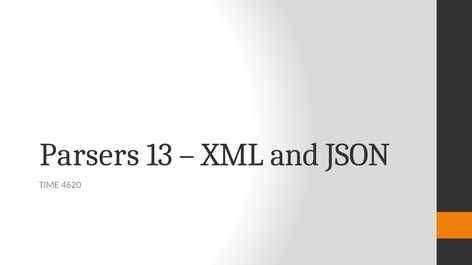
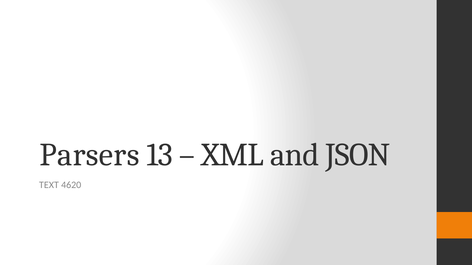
TIME: TIME -> TEXT
